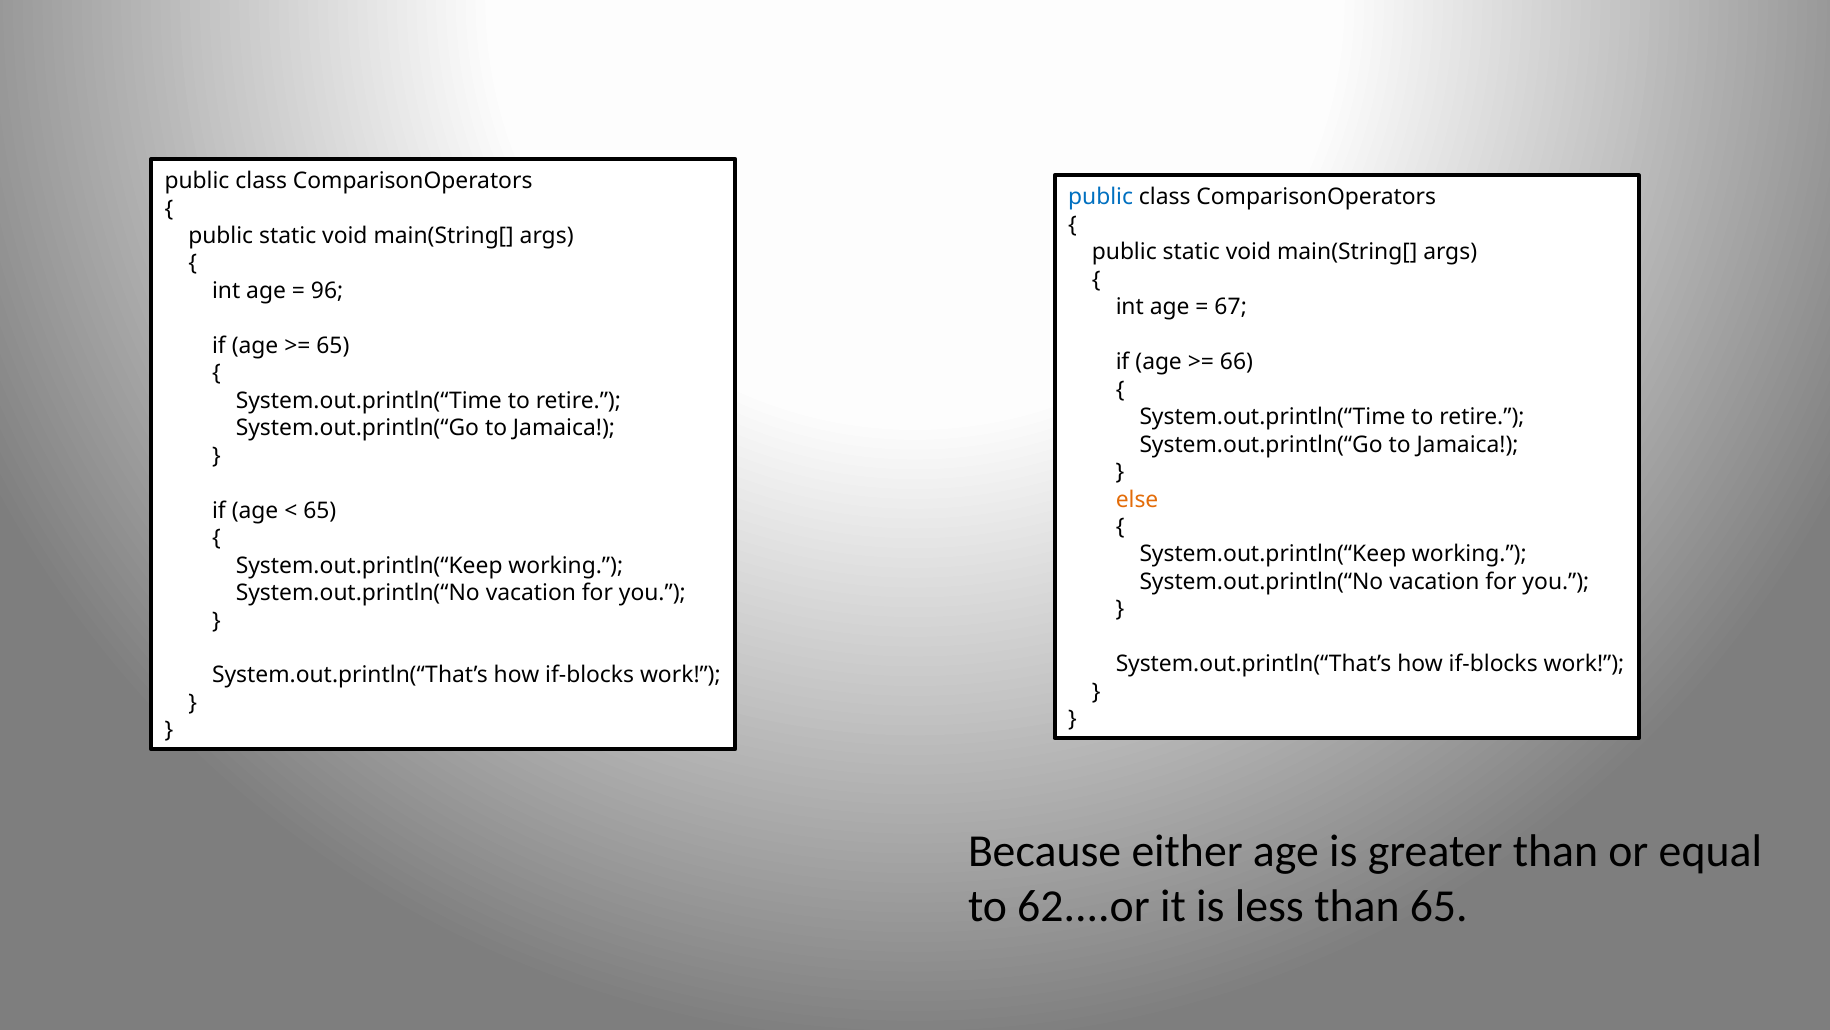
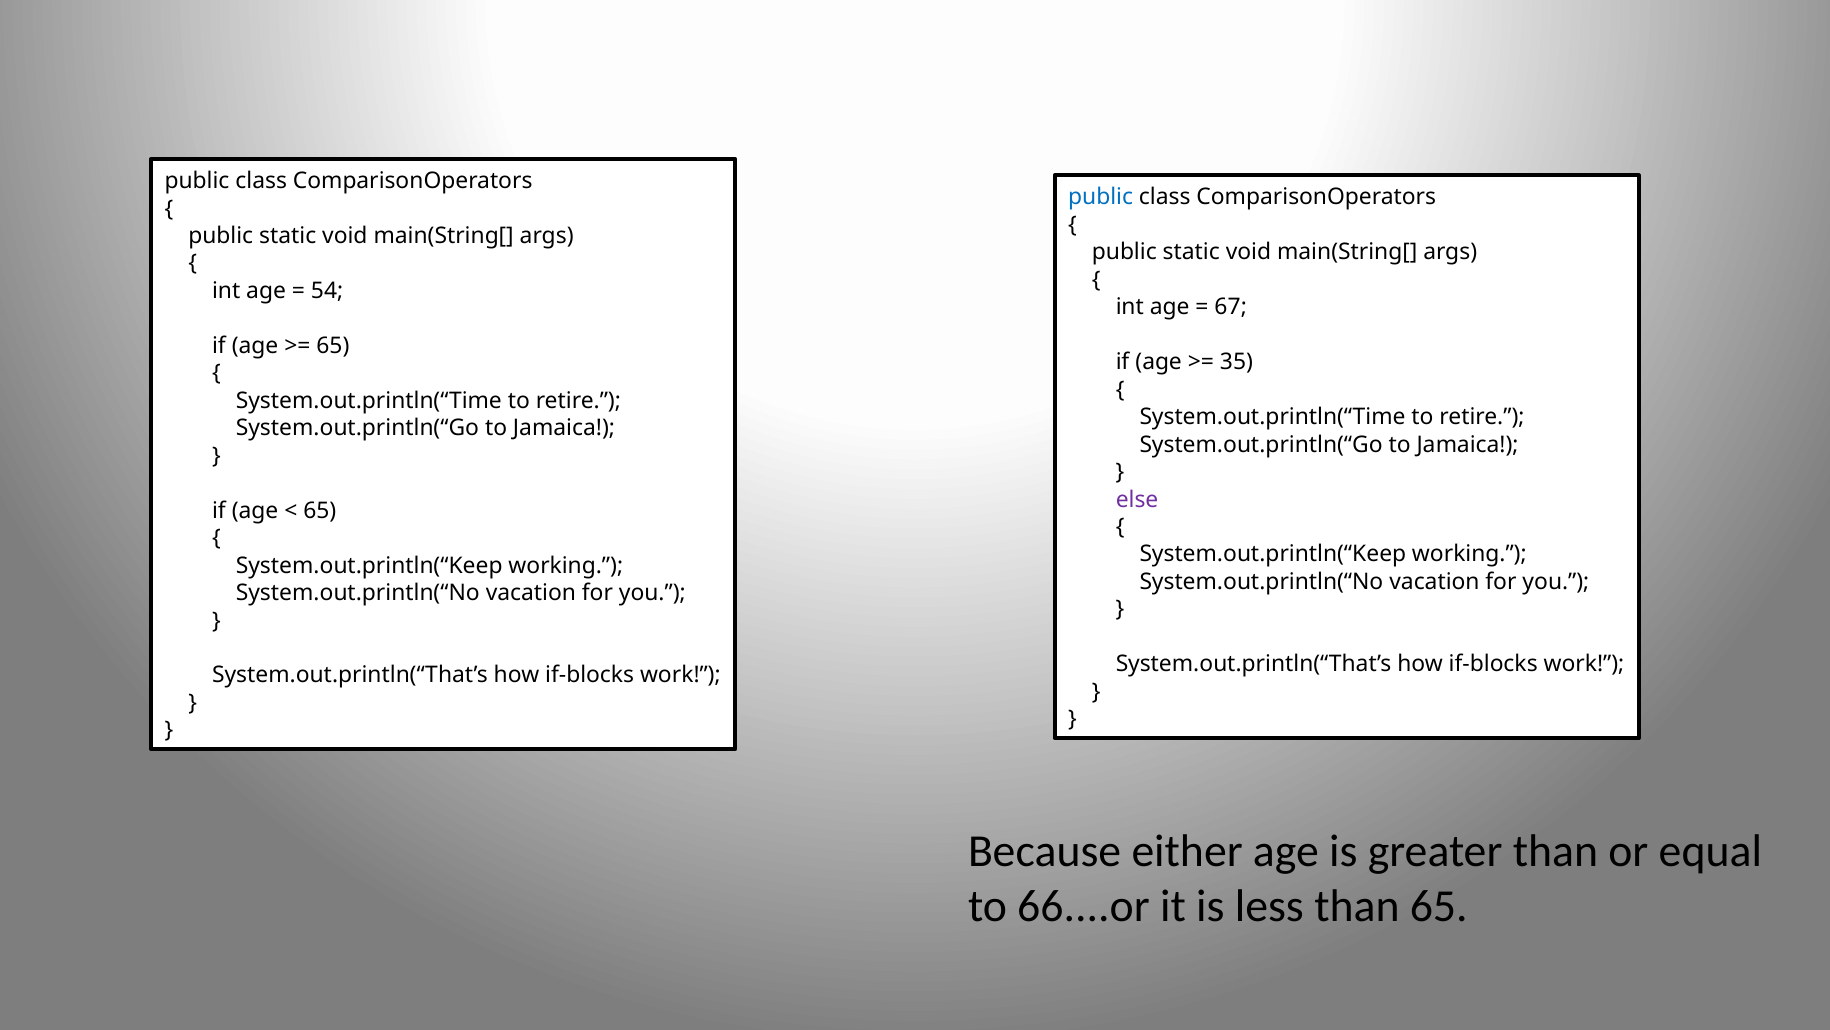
96: 96 -> 54
66: 66 -> 35
else colour: orange -> purple
62....or: 62....or -> 66....or
